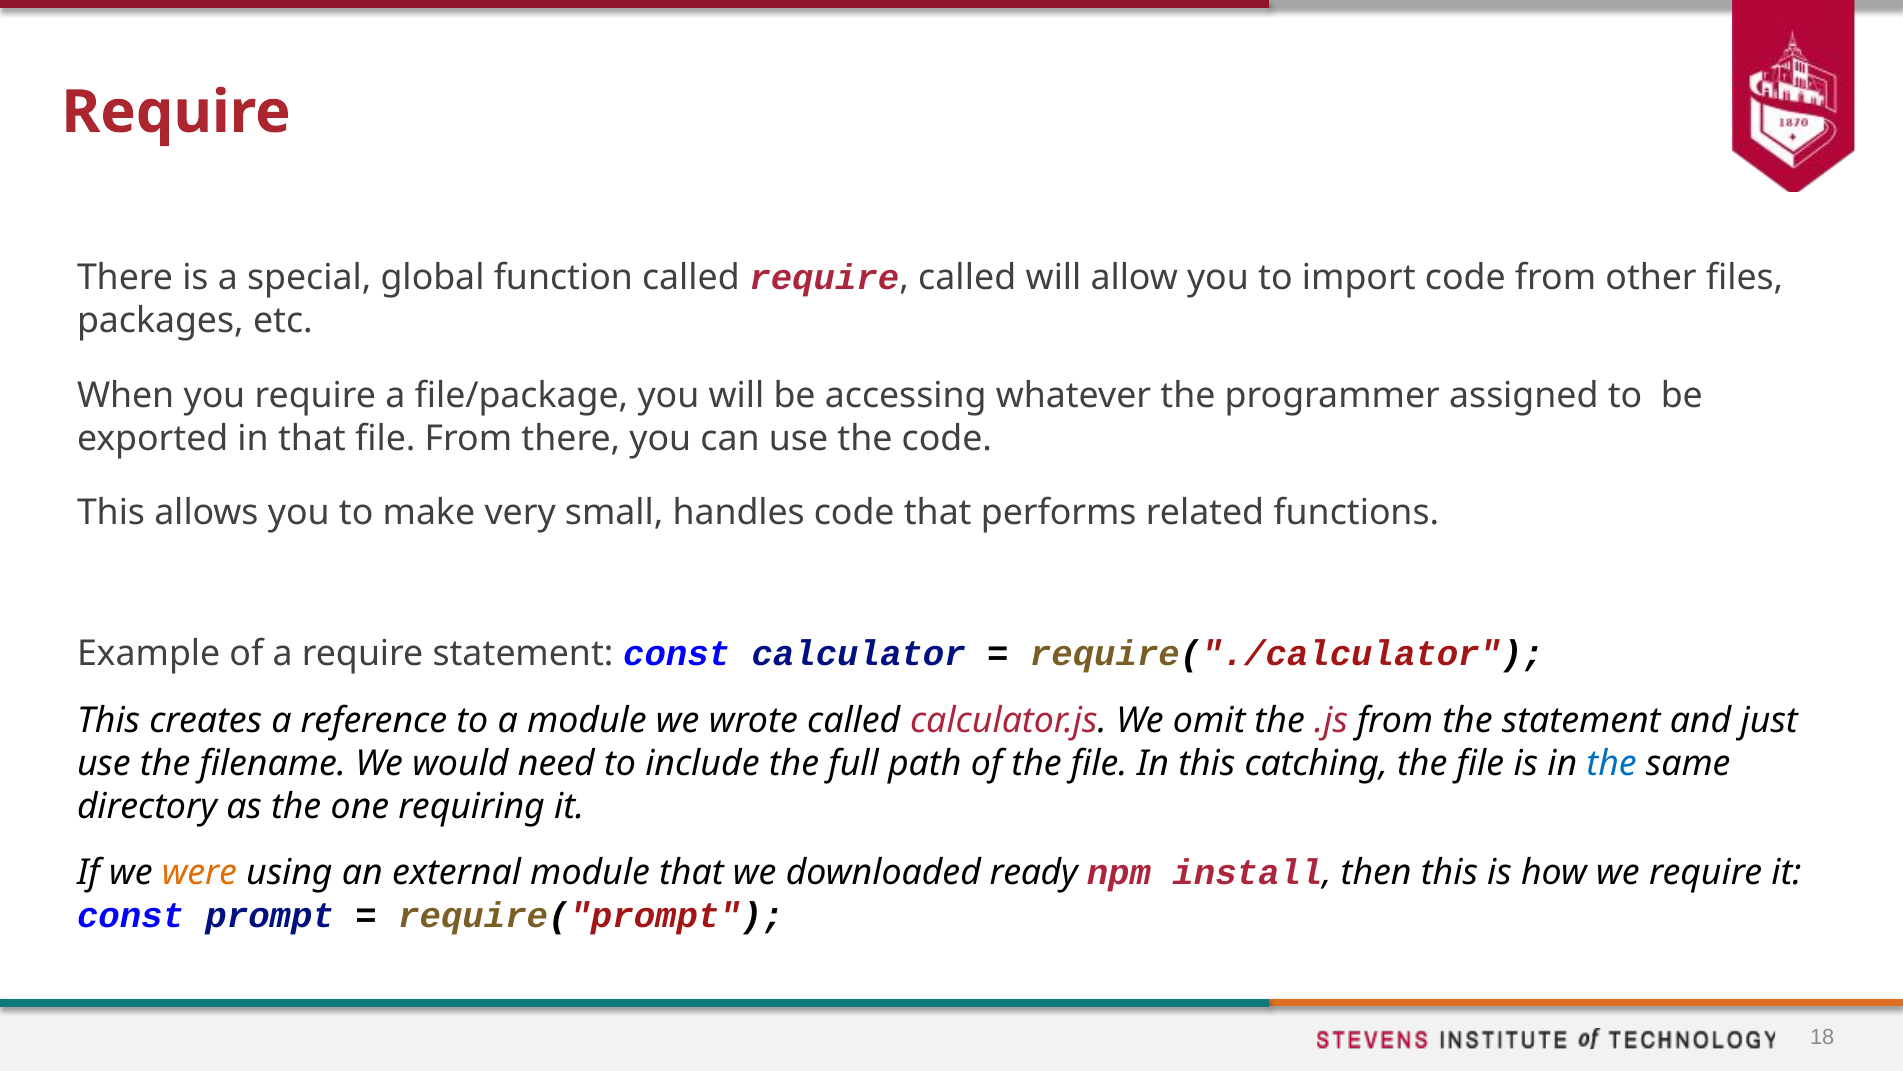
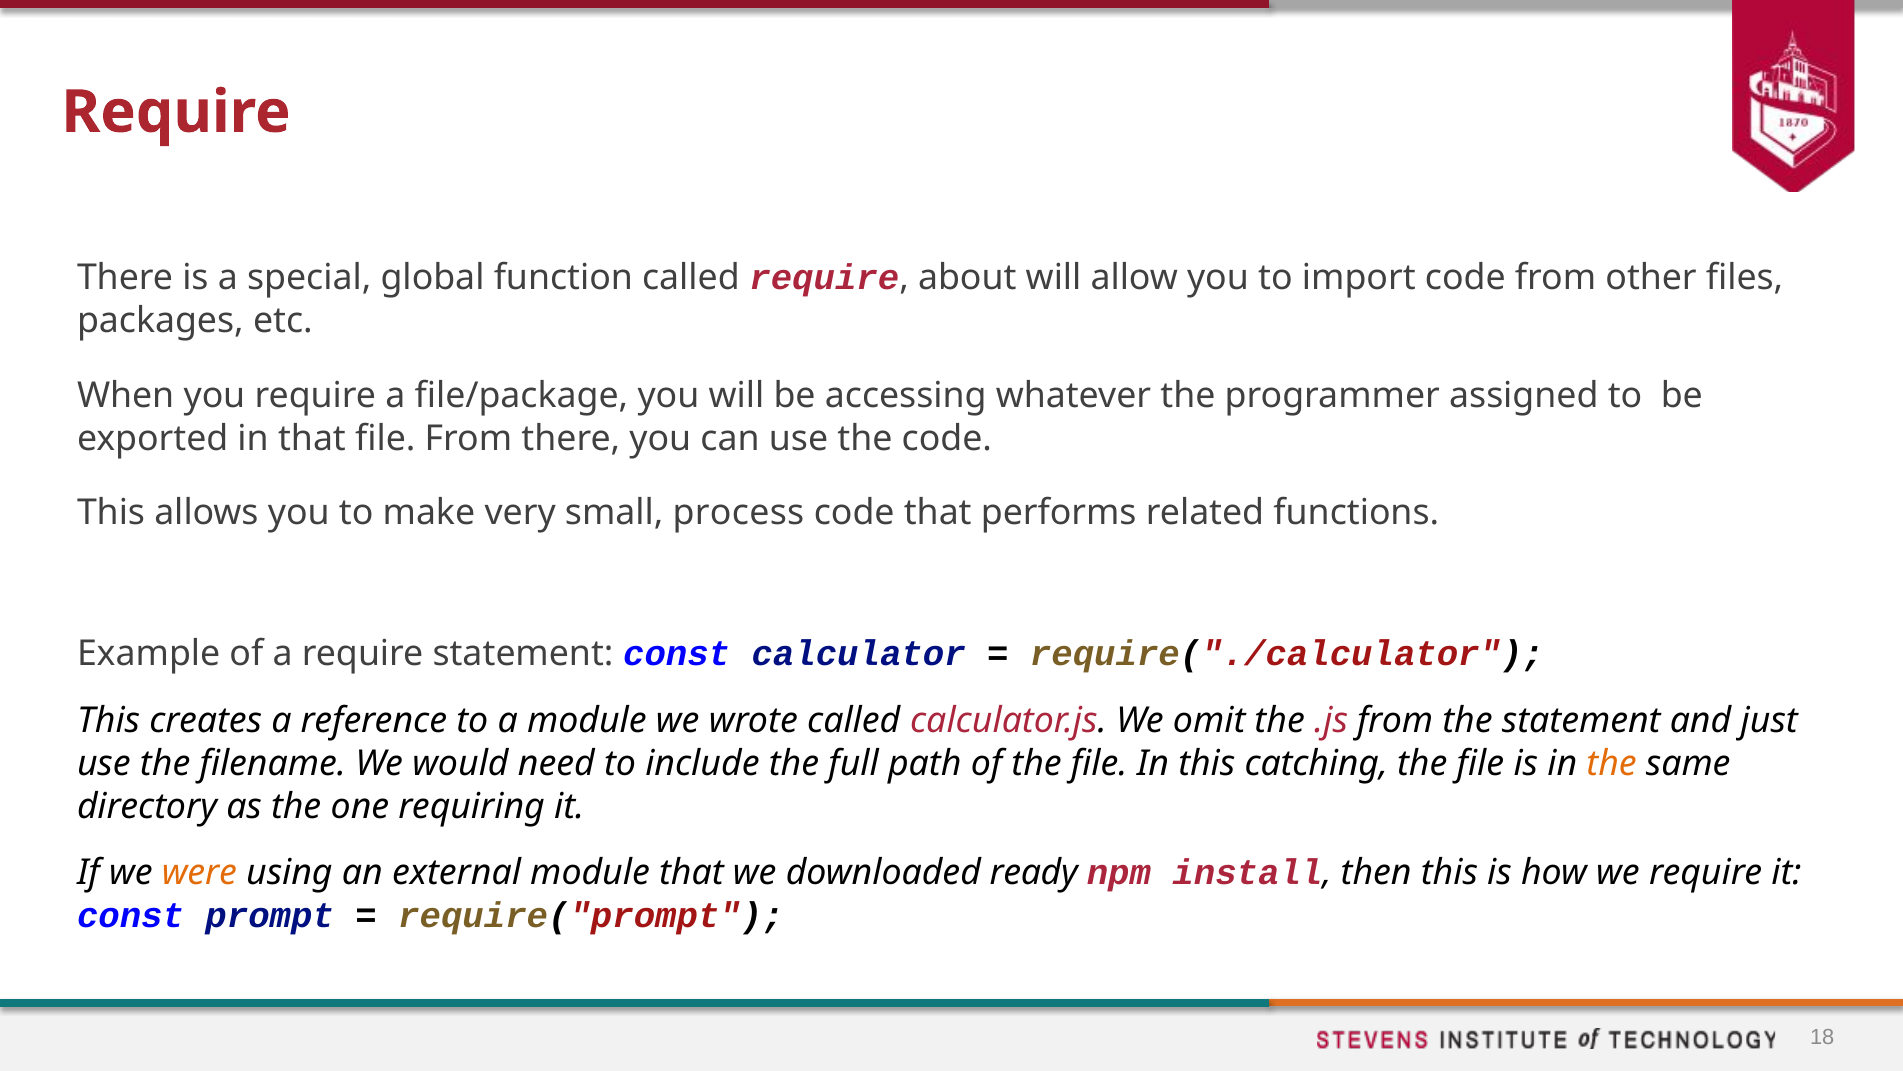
require called: called -> about
handles: handles -> process
the at (1612, 763) colour: blue -> orange
